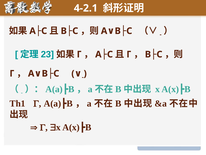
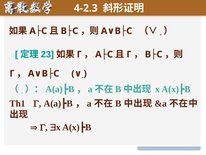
4-2.1: 4-2.1 -> 4-2.3
